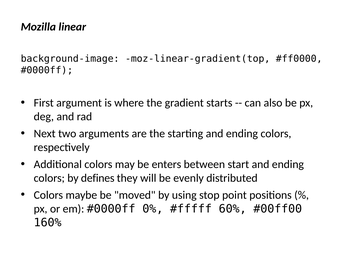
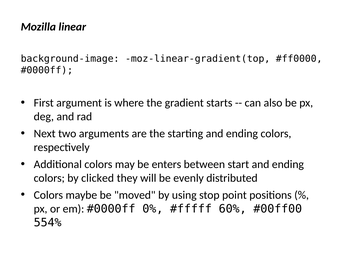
defines: defines -> clicked
160%: 160% -> 554%
